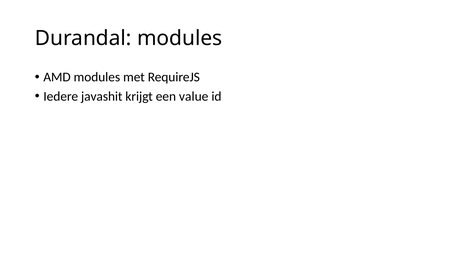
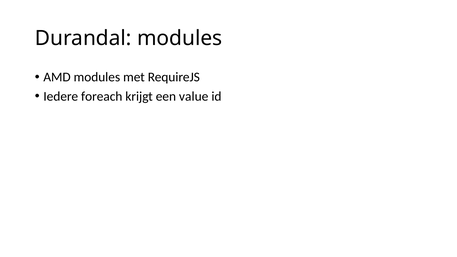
javashit: javashit -> foreach
